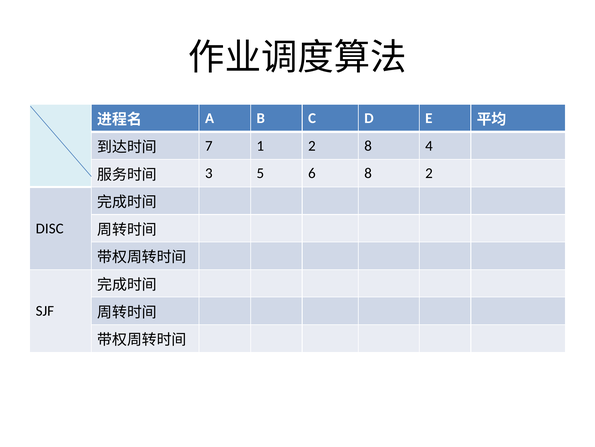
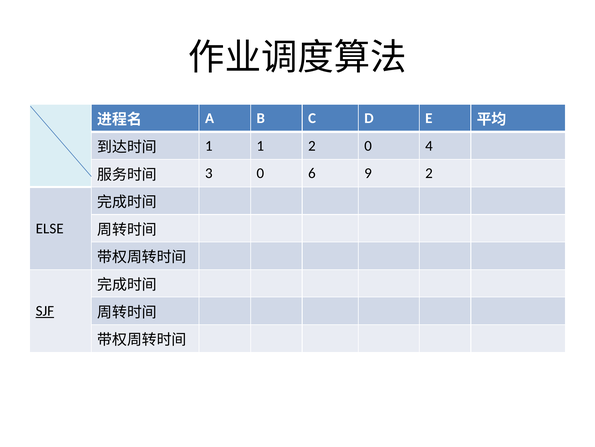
7 at (209, 146): 7 -> 1
2 8: 8 -> 0
3 5: 5 -> 0
6 8: 8 -> 9
DISC: DISC -> ELSE
SJF underline: none -> present
